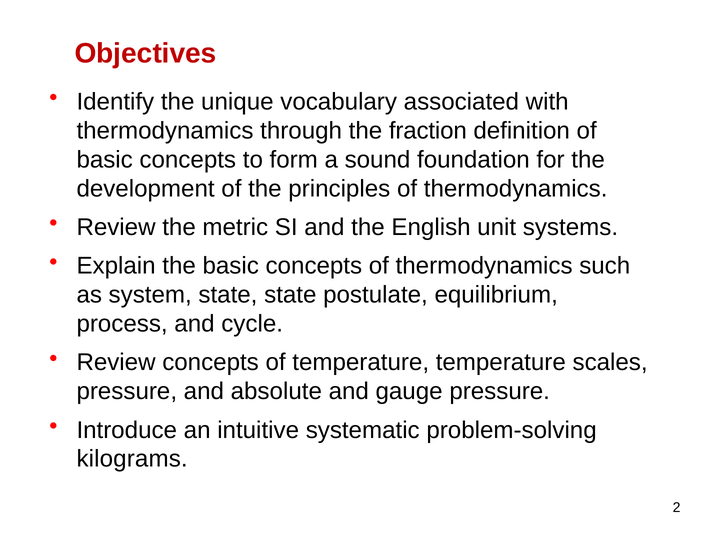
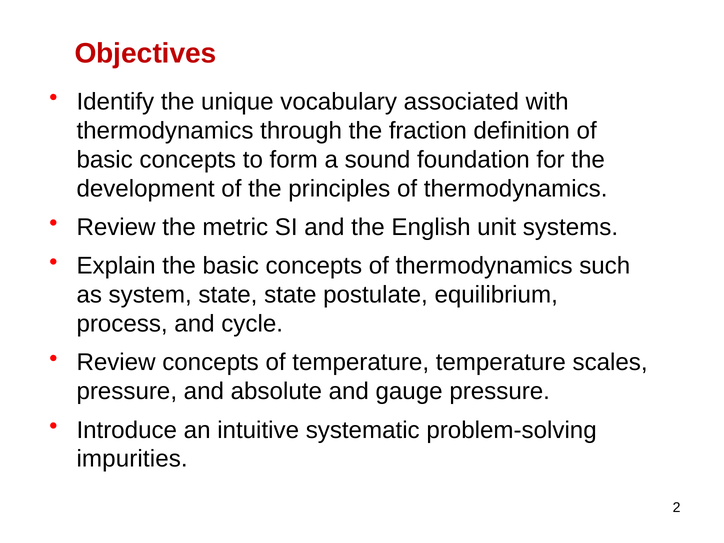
kilograms: kilograms -> impurities
